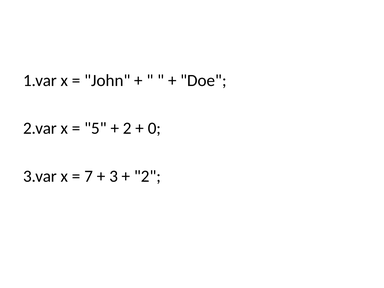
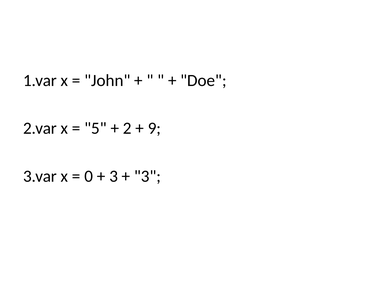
0: 0 -> 9
7: 7 -> 0
2 at (148, 176): 2 -> 3
